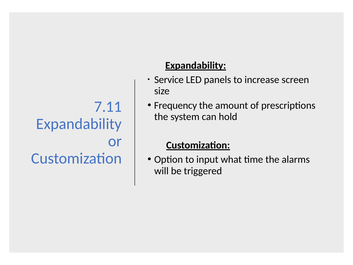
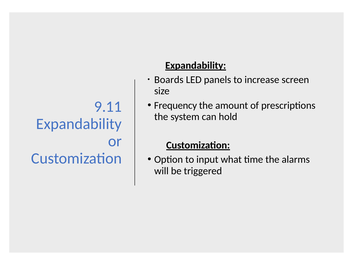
Service: Service -> Boards
7.11: 7.11 -> 9.11
